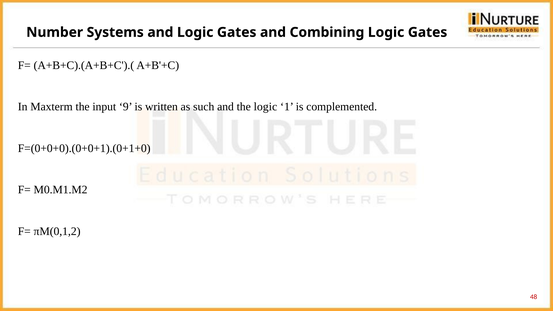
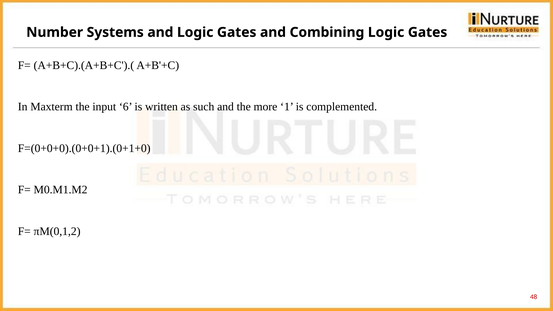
9: 9 -> 6
the logic: logic -> more
